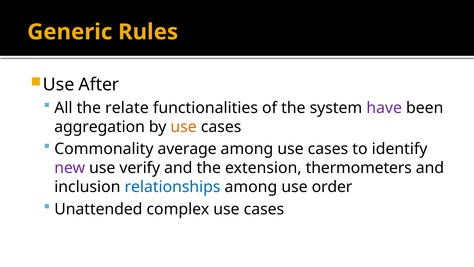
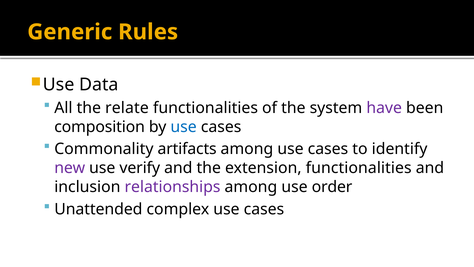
After: After -> Data
aggregation: aggregation -> composition
use at (184, 127) colour: orange -> blue
average: average -> artifacts
extension thermometers: thermometers -> functionalities
relationships colour: blue -> purple
